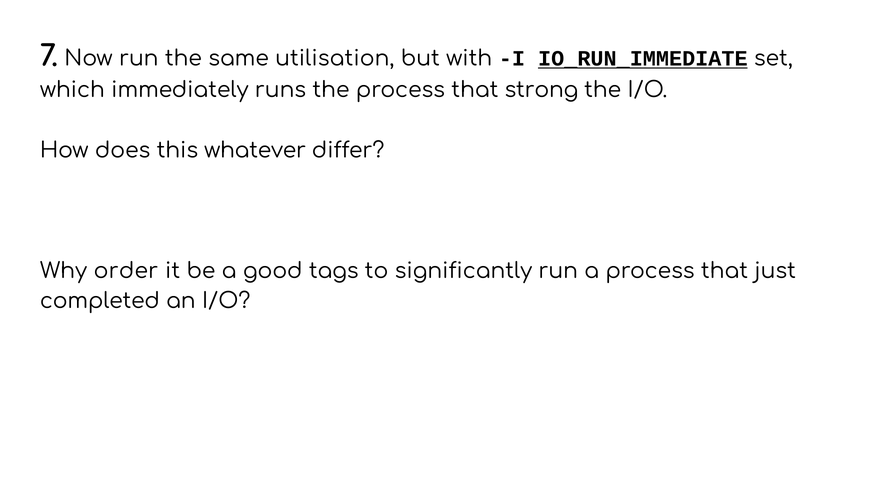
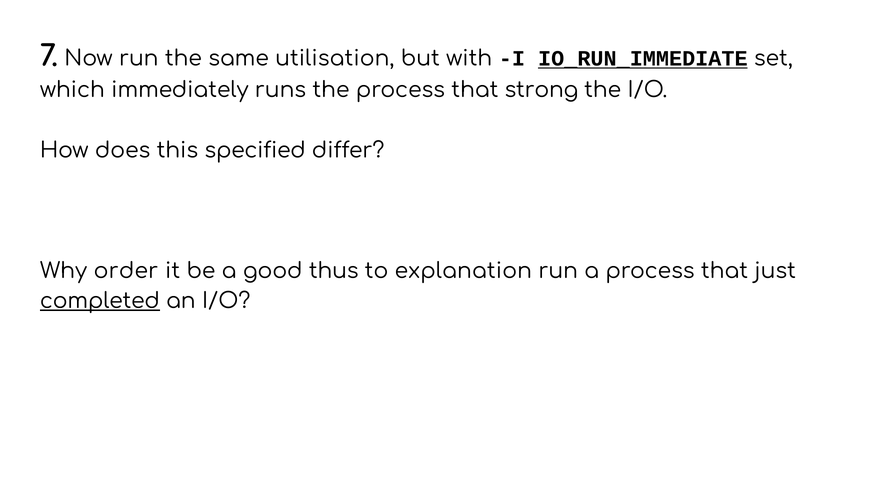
whatever: whatever -> specified
tags: tags -> thus
significantly: significantly -> explanation
completed underline: none -> present
